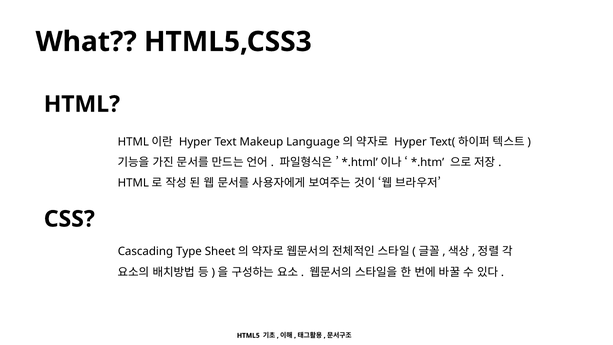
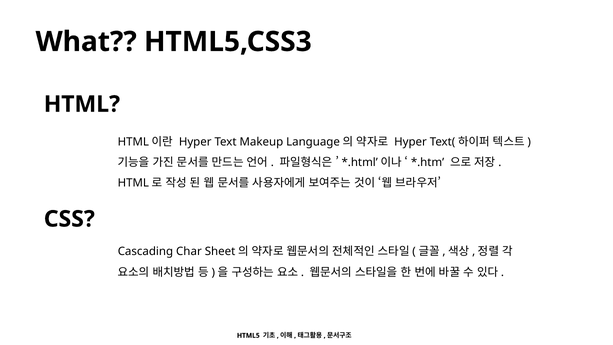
Type: Type -> Char
